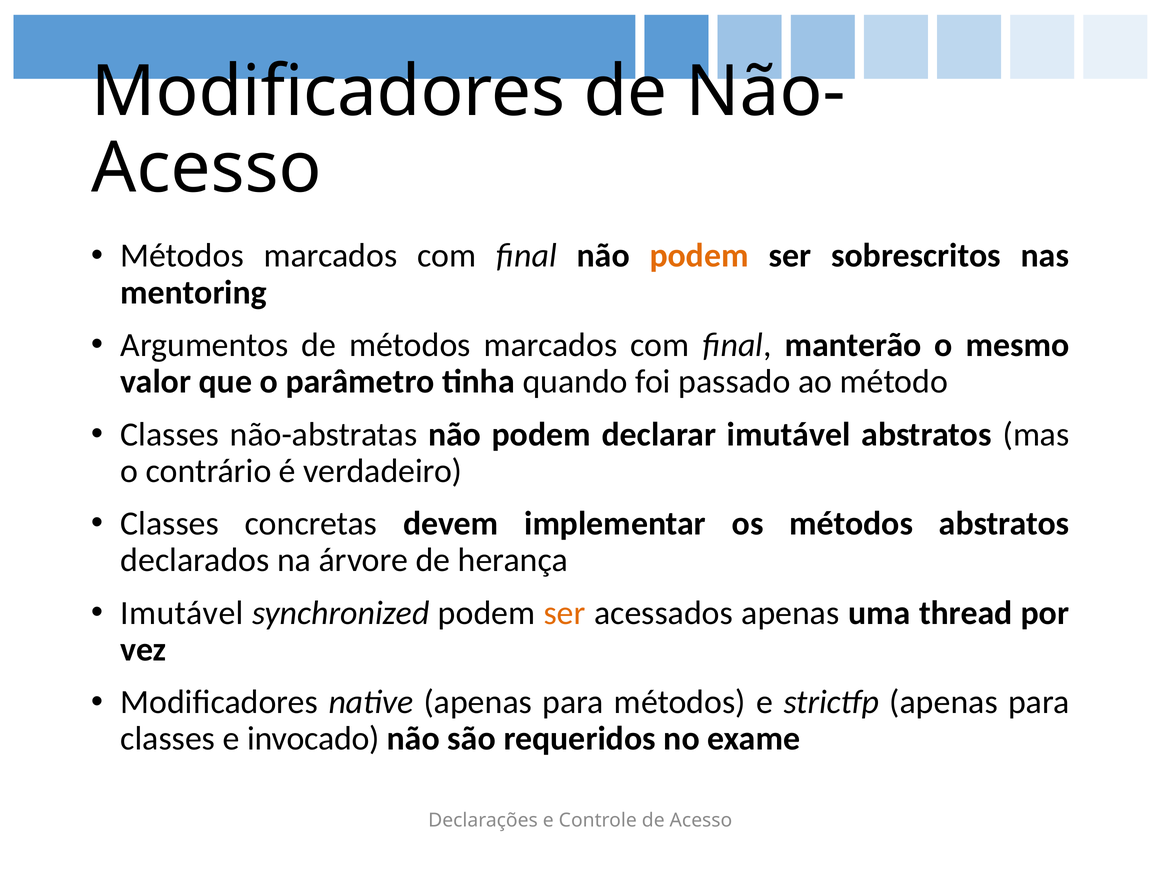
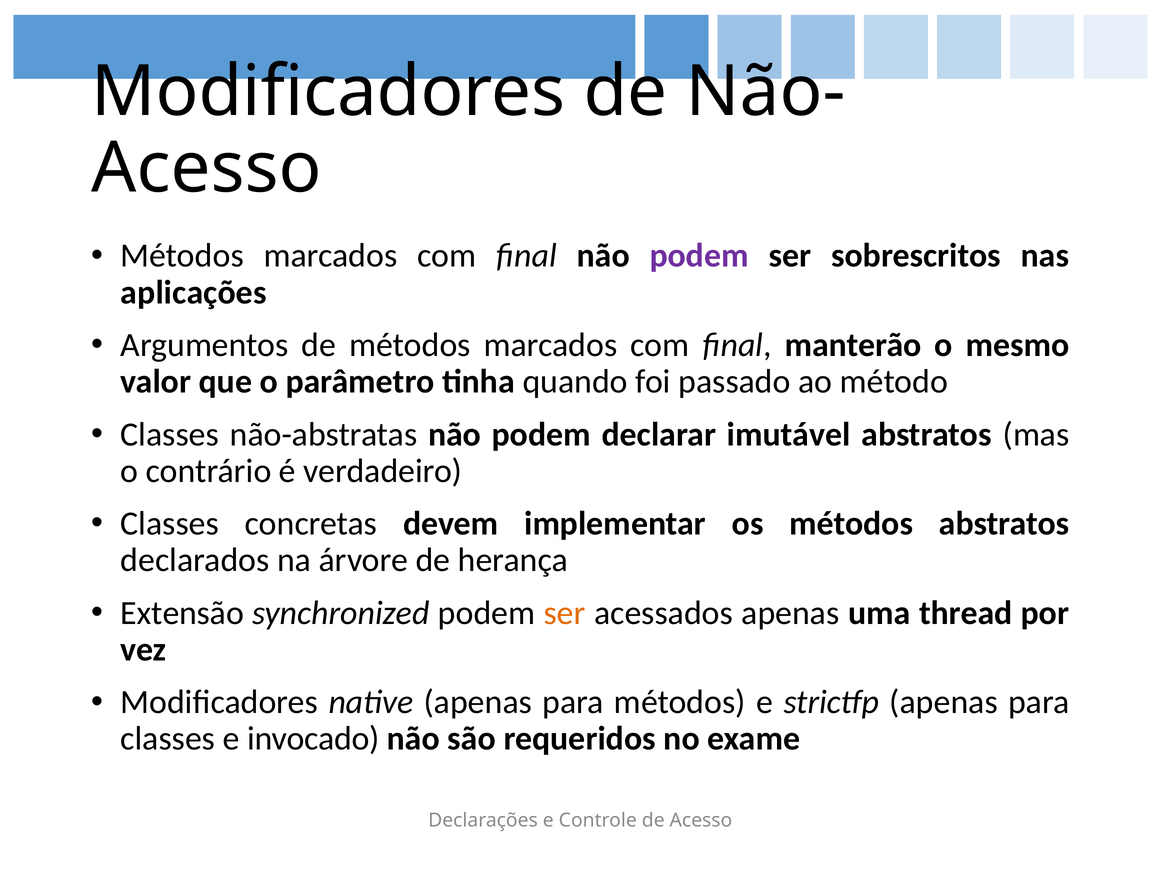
podem at (699, 256) colour: orange -> purple
mentoring: mentoring -> aplicações
Imutável at (182, 613): Imutável -> Extensão
